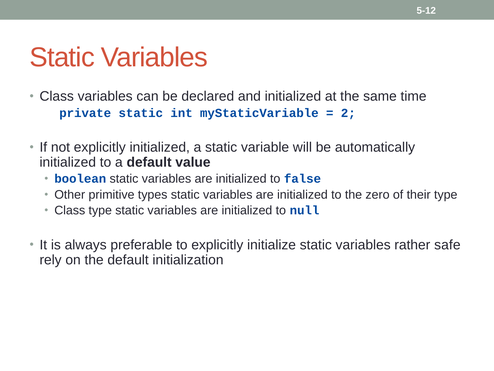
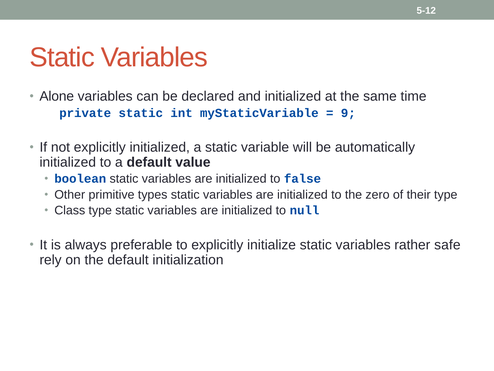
Class at (57, 96): Class -> Alone
2: 2 -> 9
